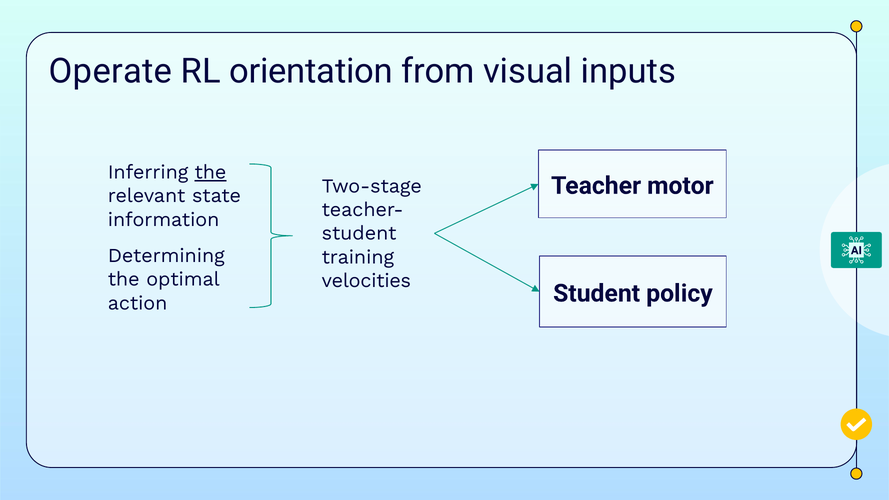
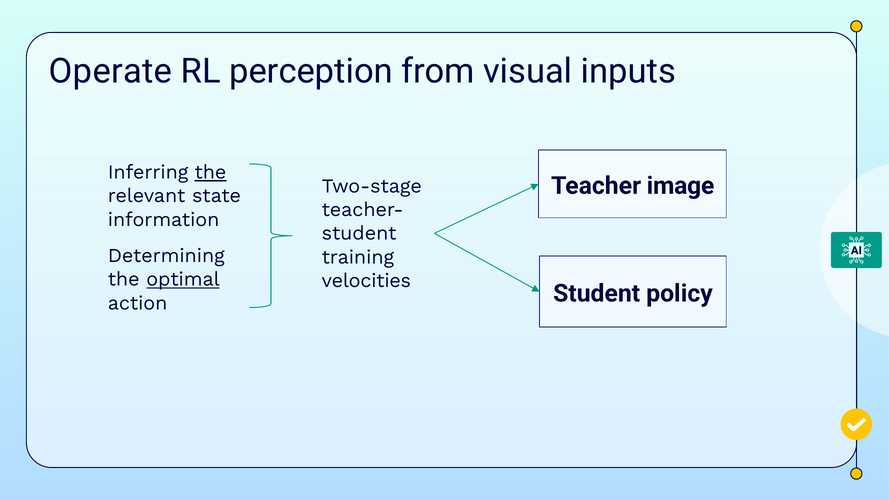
orientation: orientation -> perception
motor: motor -> image
optimal underline: none -> present
